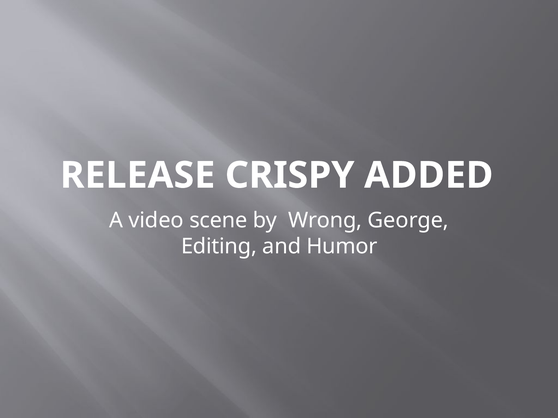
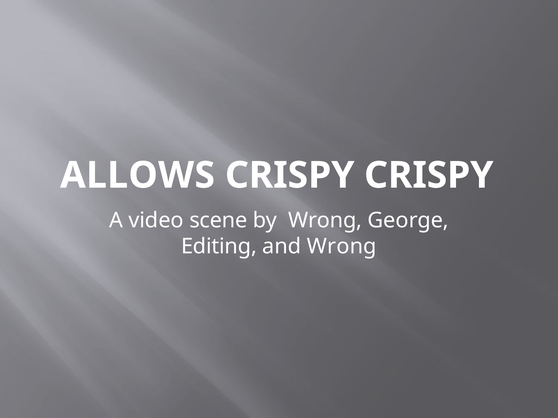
RELEASE: RELEASE -> ALLOWS
CRISPY ADDED: ADDED -> CRISPY
and Humor: Humor -> Wrong
